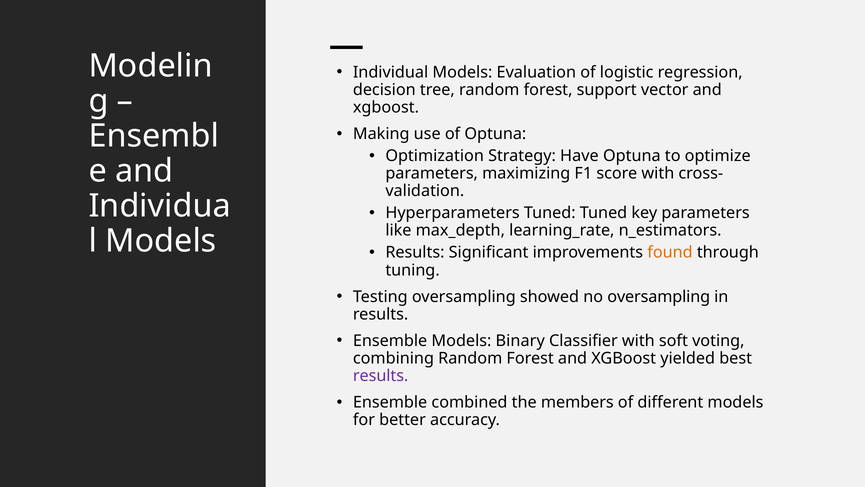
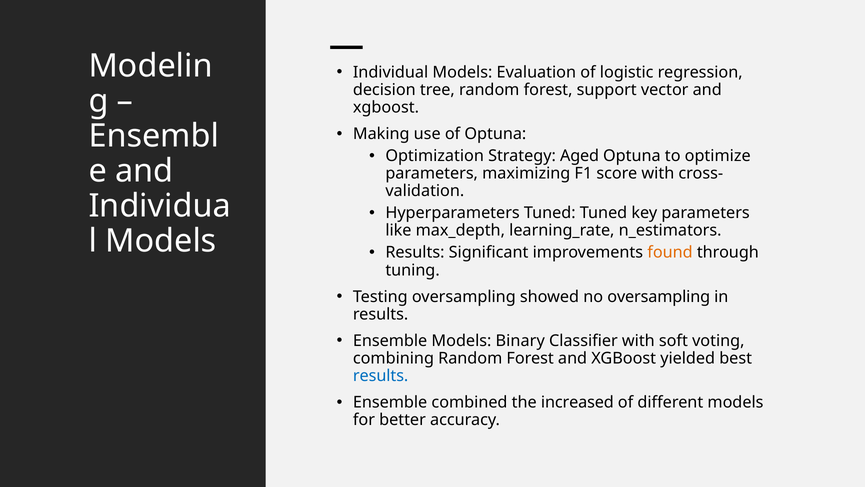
Have: Have -> Aged
results at (381, 376) colour: purple -> blue
members: members -> increased
